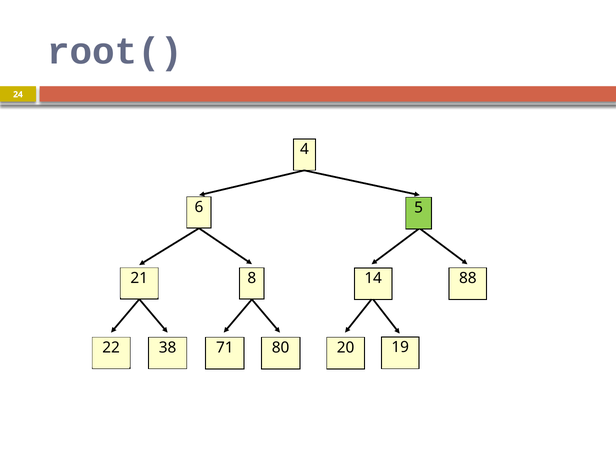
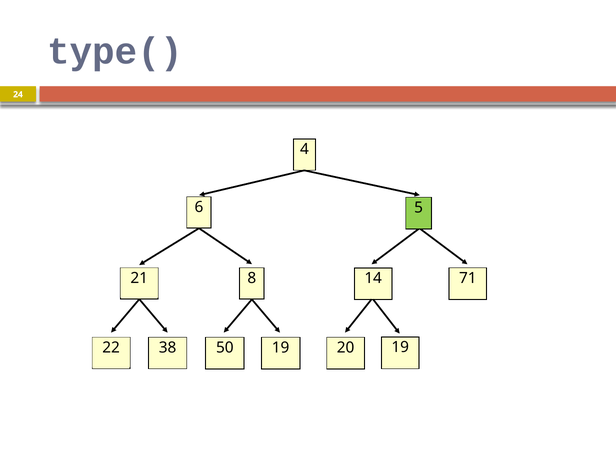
root(: root( -> type(
88: 88 -> 71
38 80: 80 -> 19
71: 71 -> 50
